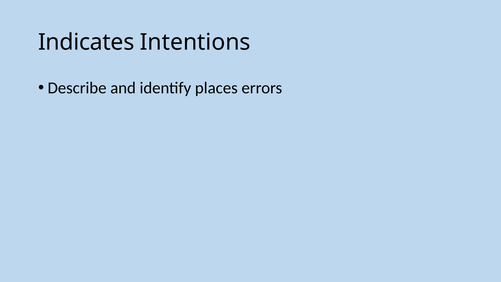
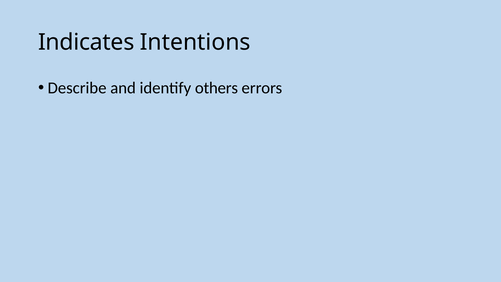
places: places -> others
